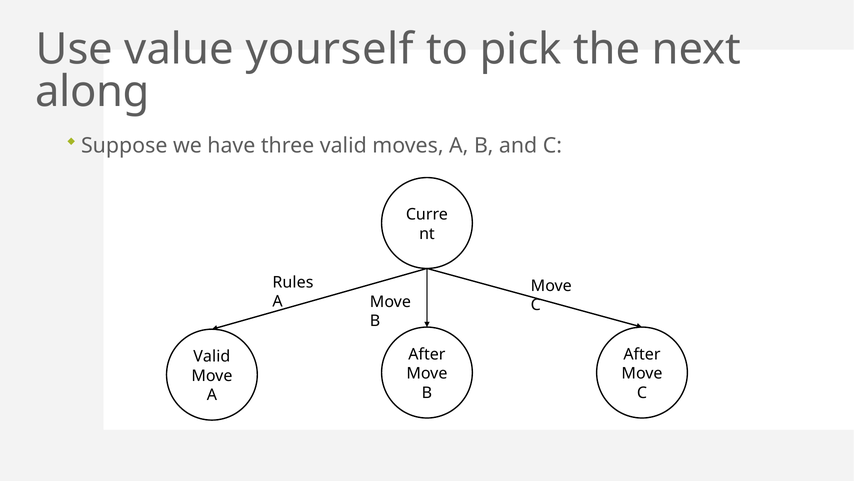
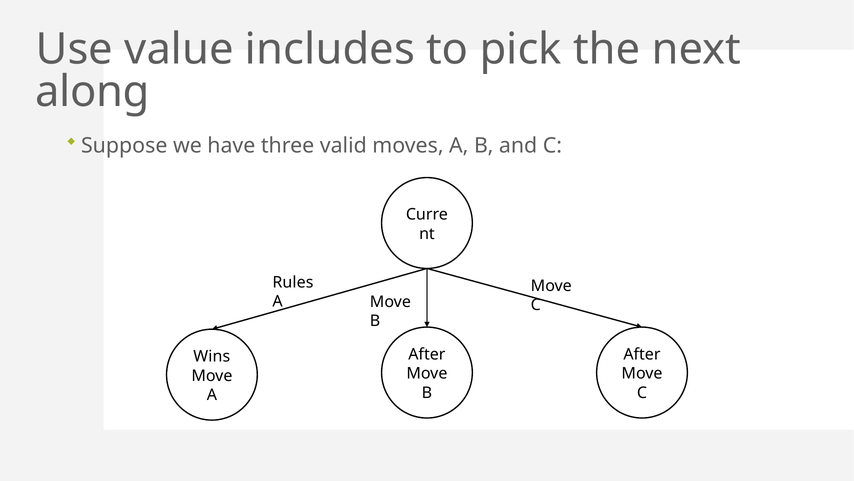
yourself: yourself -> includes
Valid at (212, 356): Valid -> Wins
